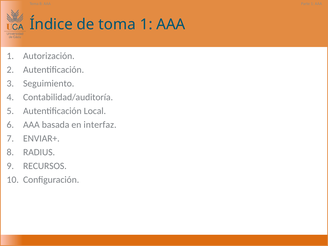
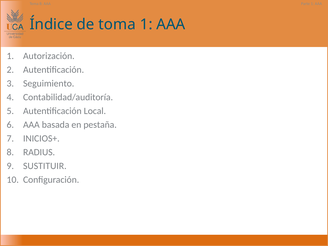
interfaz: interfaz -> pestaña
ENVIAR+: ENVIAR+ -> INICIOS+
RECURSOS: RECURSOS -> SUSTITUIR
